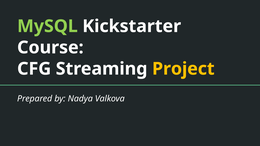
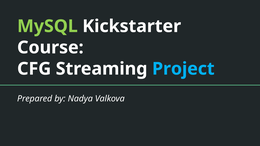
Project colour: yellow -> light blue
